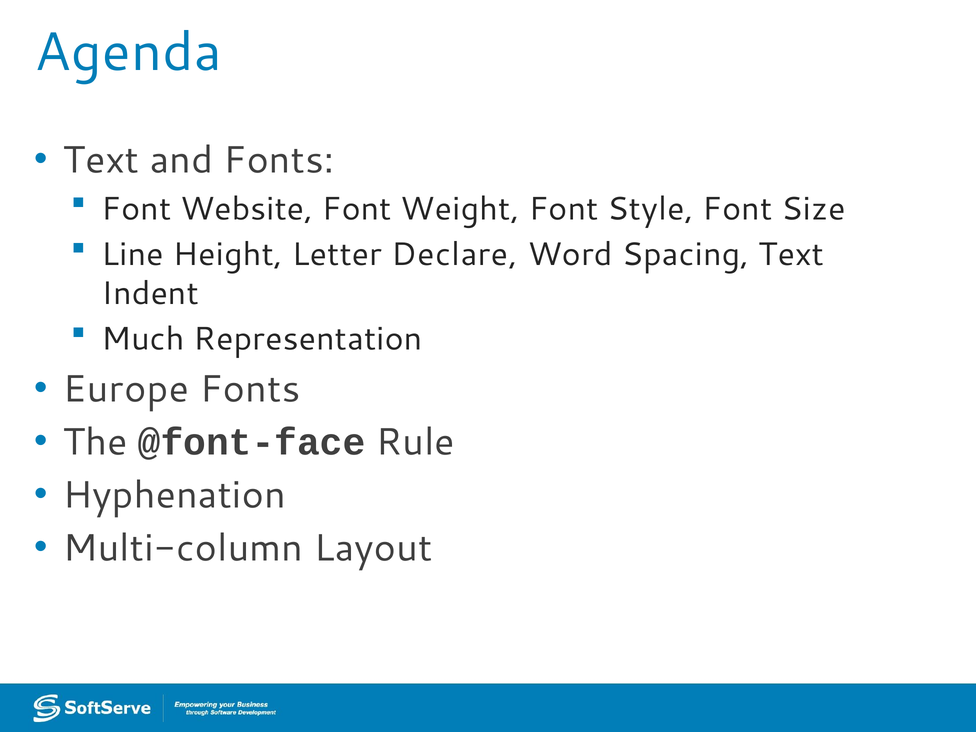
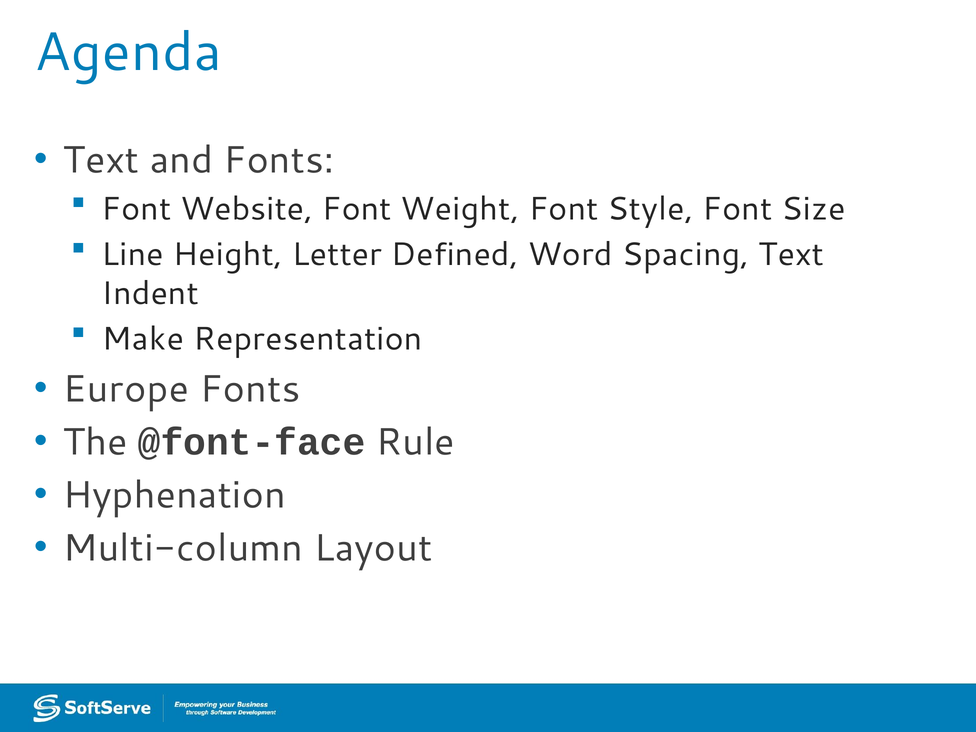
Declare: Declare -> Defined
Much: Much -> Make
